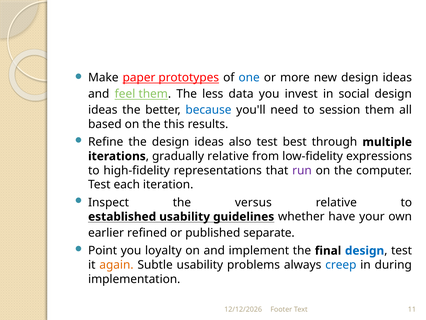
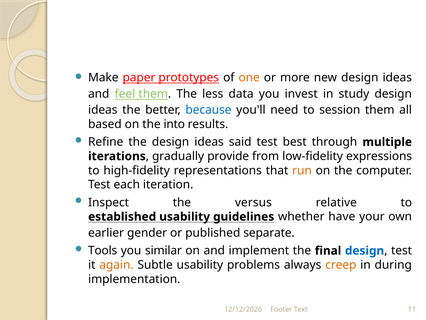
one colour: blue -> orange
social: social -> study
this: this -> into
also: also -> said
gradually relative: relative -> provide
run colour: purple -> orange
refined: refined -> gender
Point: Point -> Tools
loyalty: loyalty -> similar
creep colour: blue -> orange
